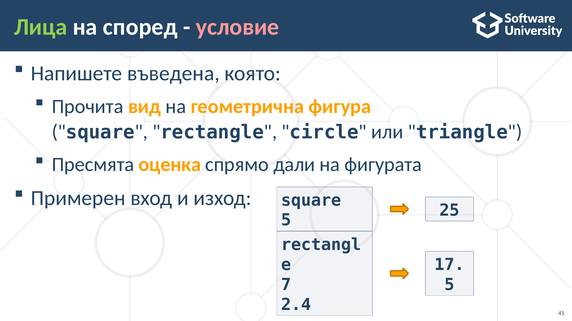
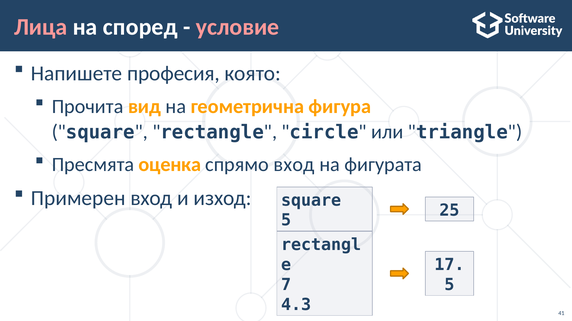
Лица colour: light green -> pink
въведена: въведена -> професия
спрямо дали: дали -> вход
2.4: 2.4 -> 4.3
